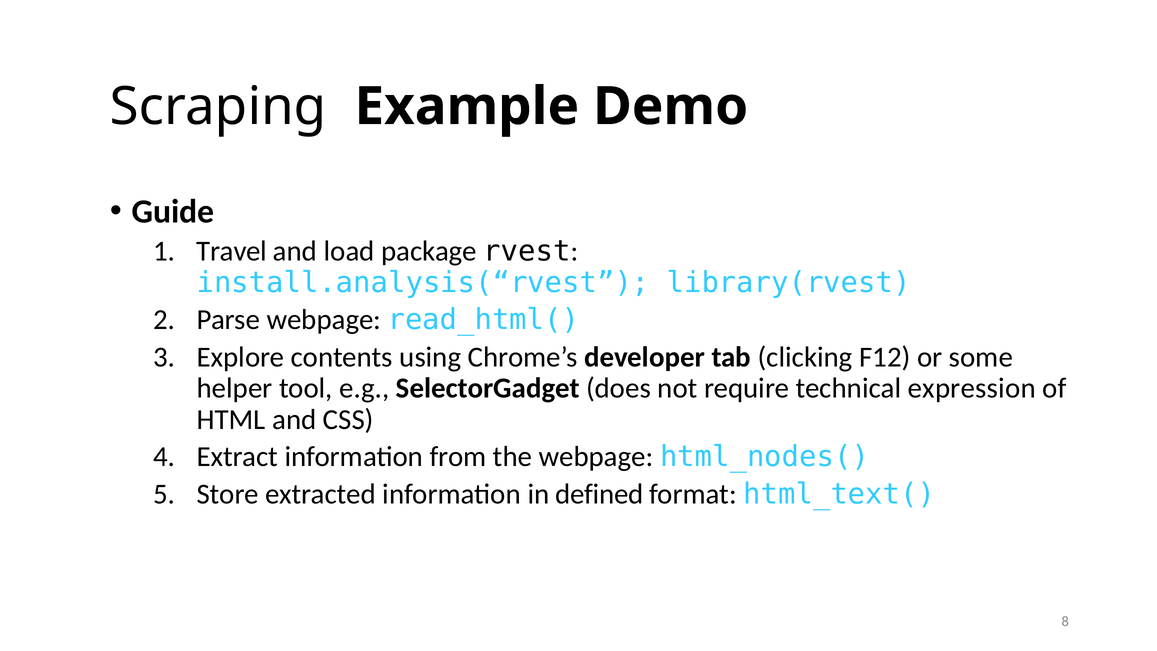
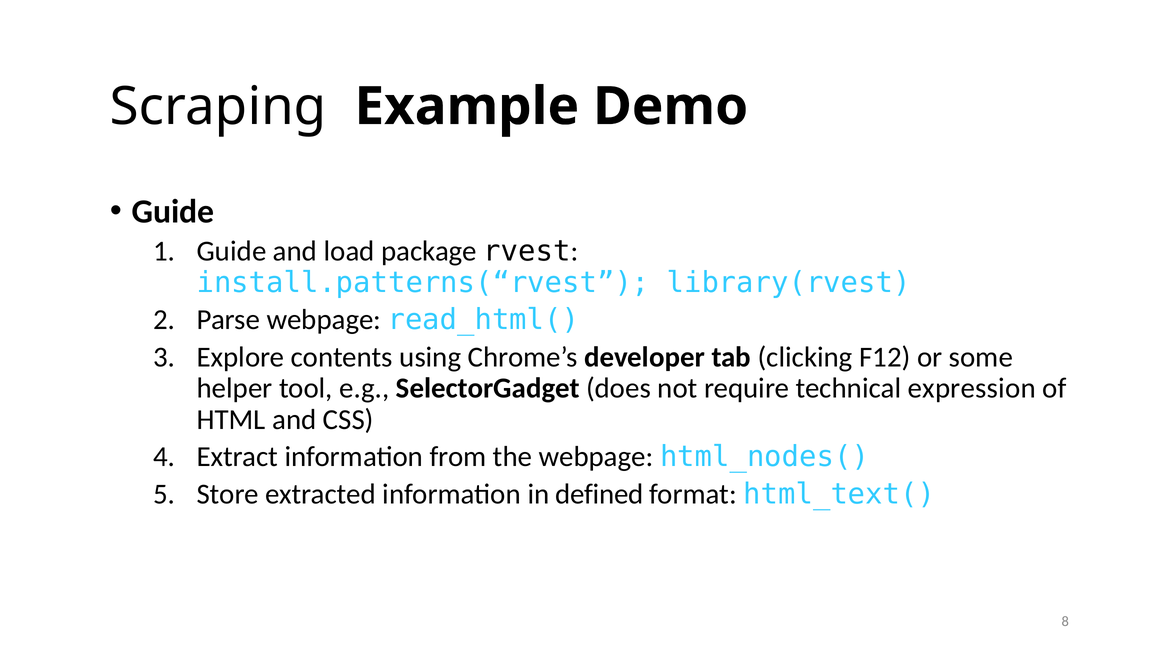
Travel at (232, 251): Travel -> Guide
install.analysis(“rvest: install.analysis(“rvest -> install.patterns(“rvest
